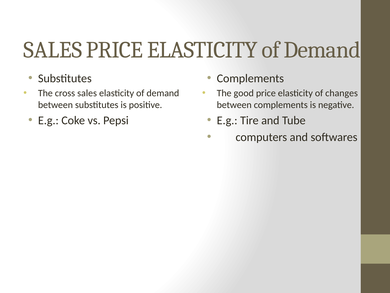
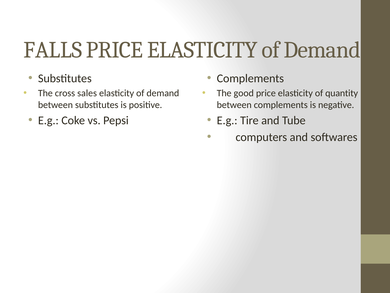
SALES at (53, 50): SALES -> FALLS
changes: changes -> quantity
